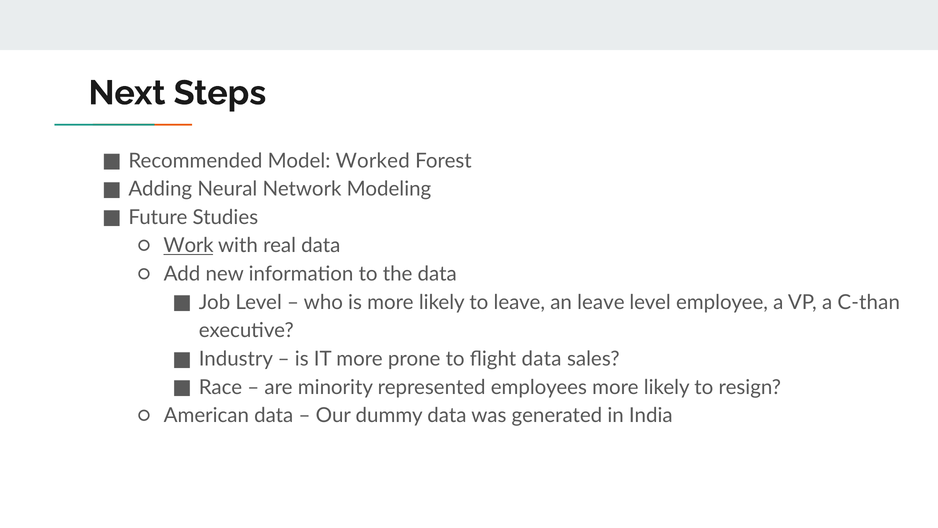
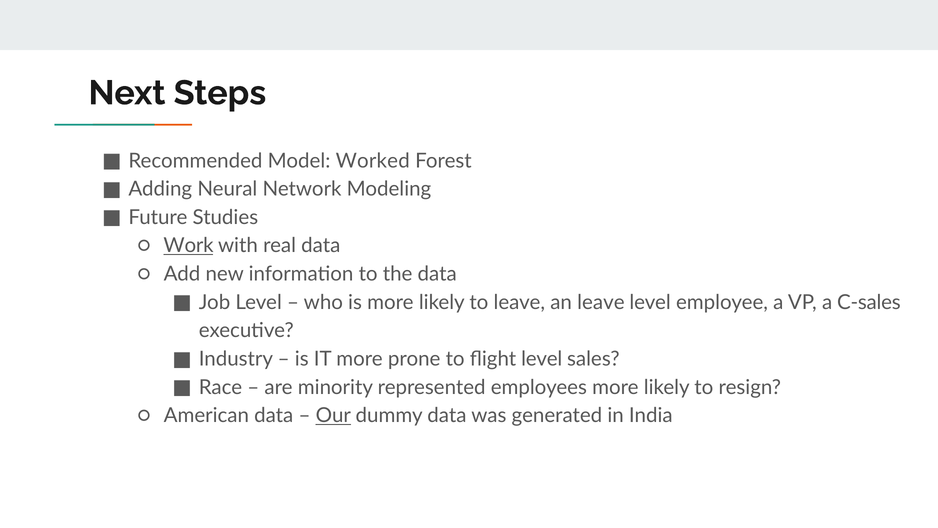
C-than: C-than -> C-sales
flight data: data -> level
Our underline: none -> present
